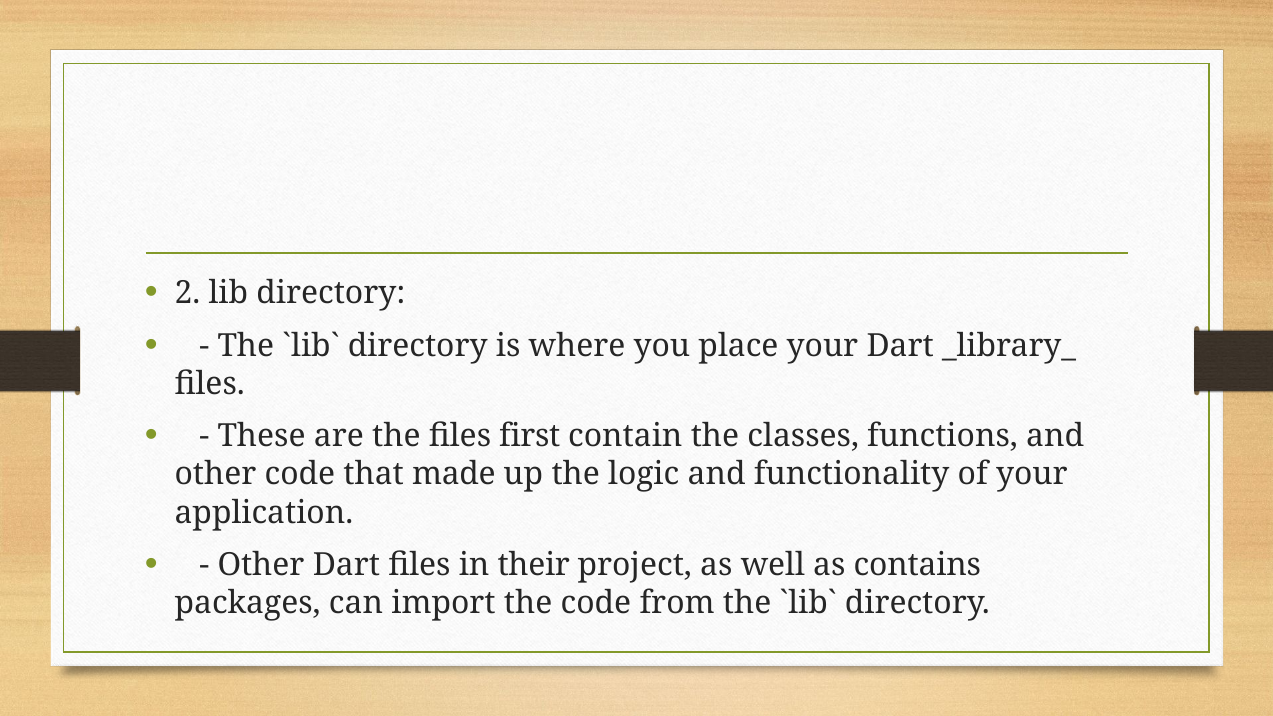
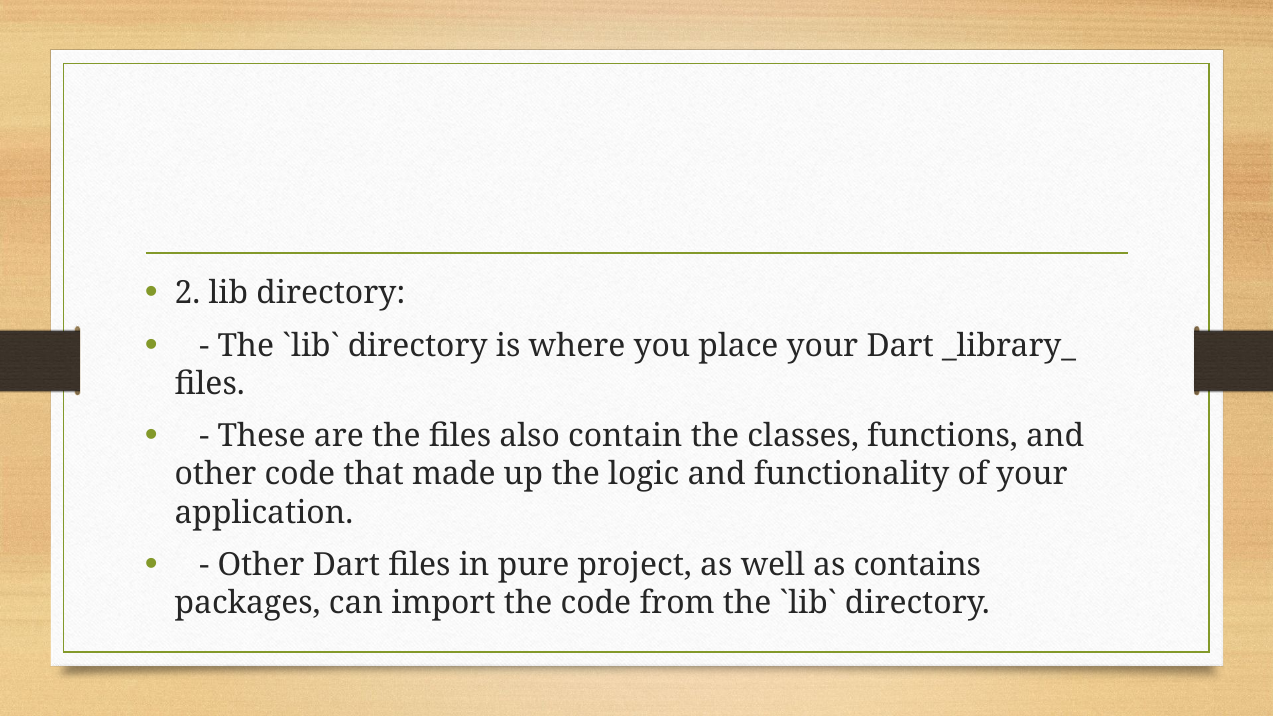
first: first -> also
their: their -> pure
